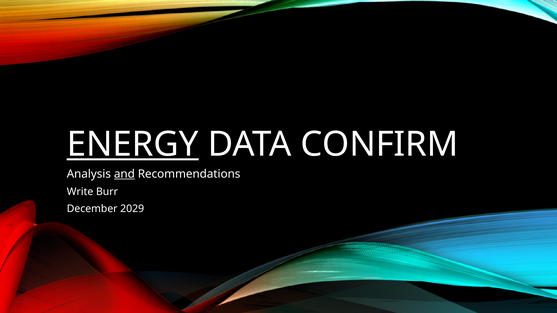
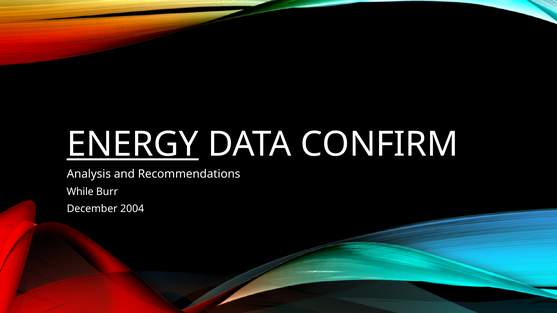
and underline: present -> none
Write: Write -> While
2029: 2029 -> 2004
